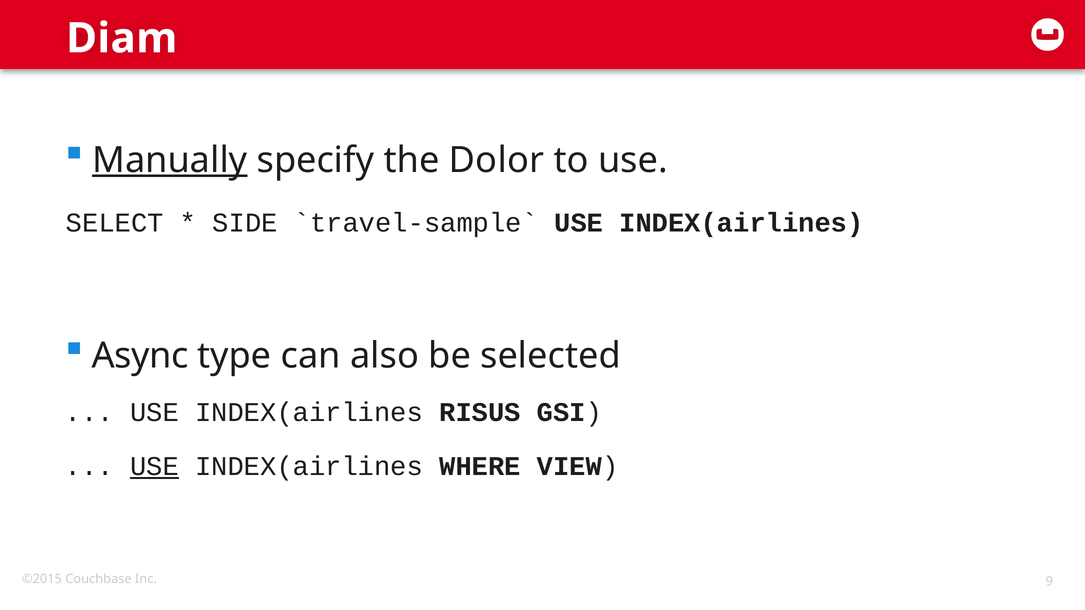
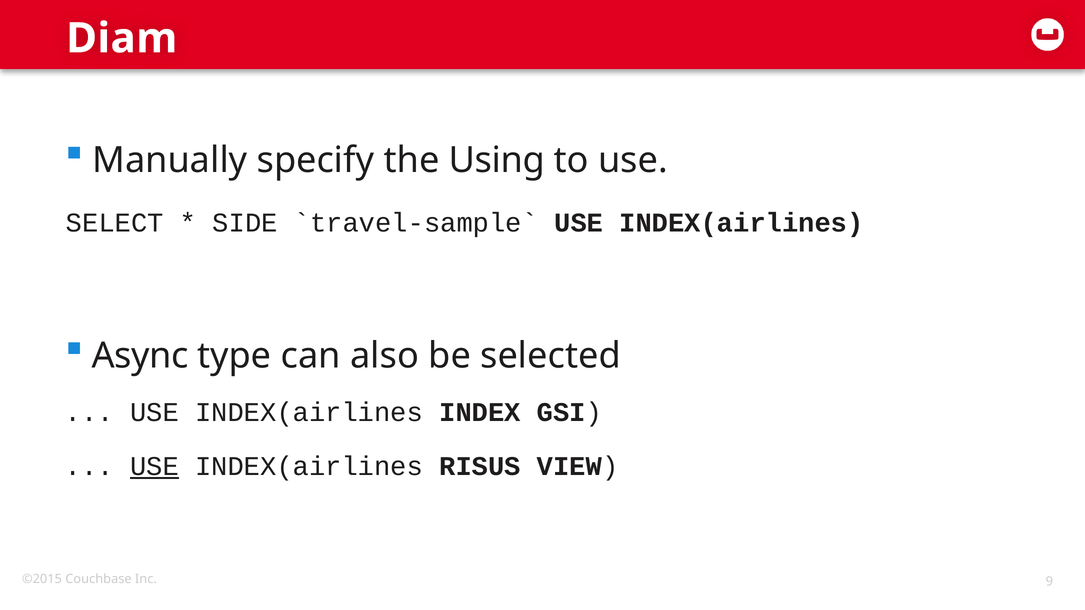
Manually underline: present -> none
Dolor: Dolor -> Using
RISUS: RISUS -> INDEX
WHERE: WHERE -> RISUS
